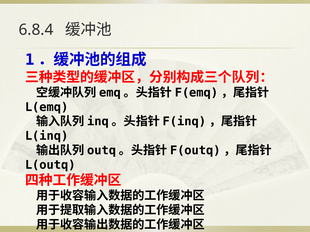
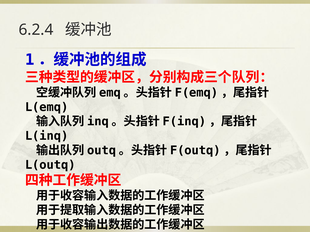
6.8.4: 6.8.4 -> 6.2.4
